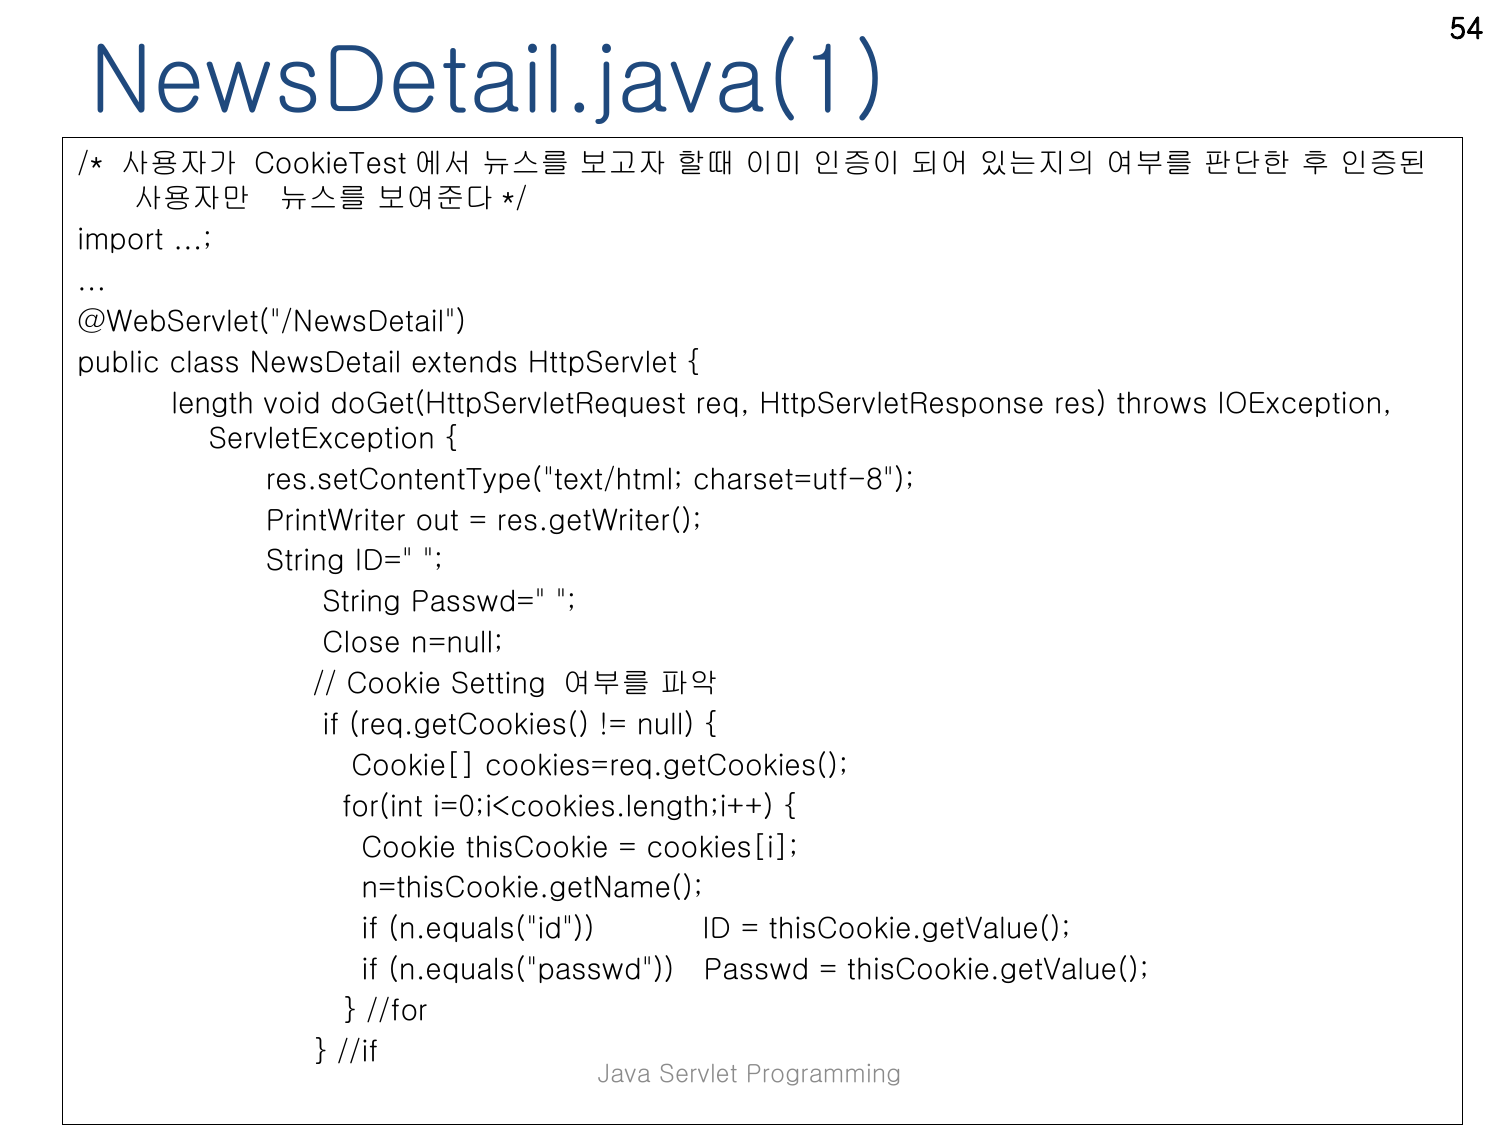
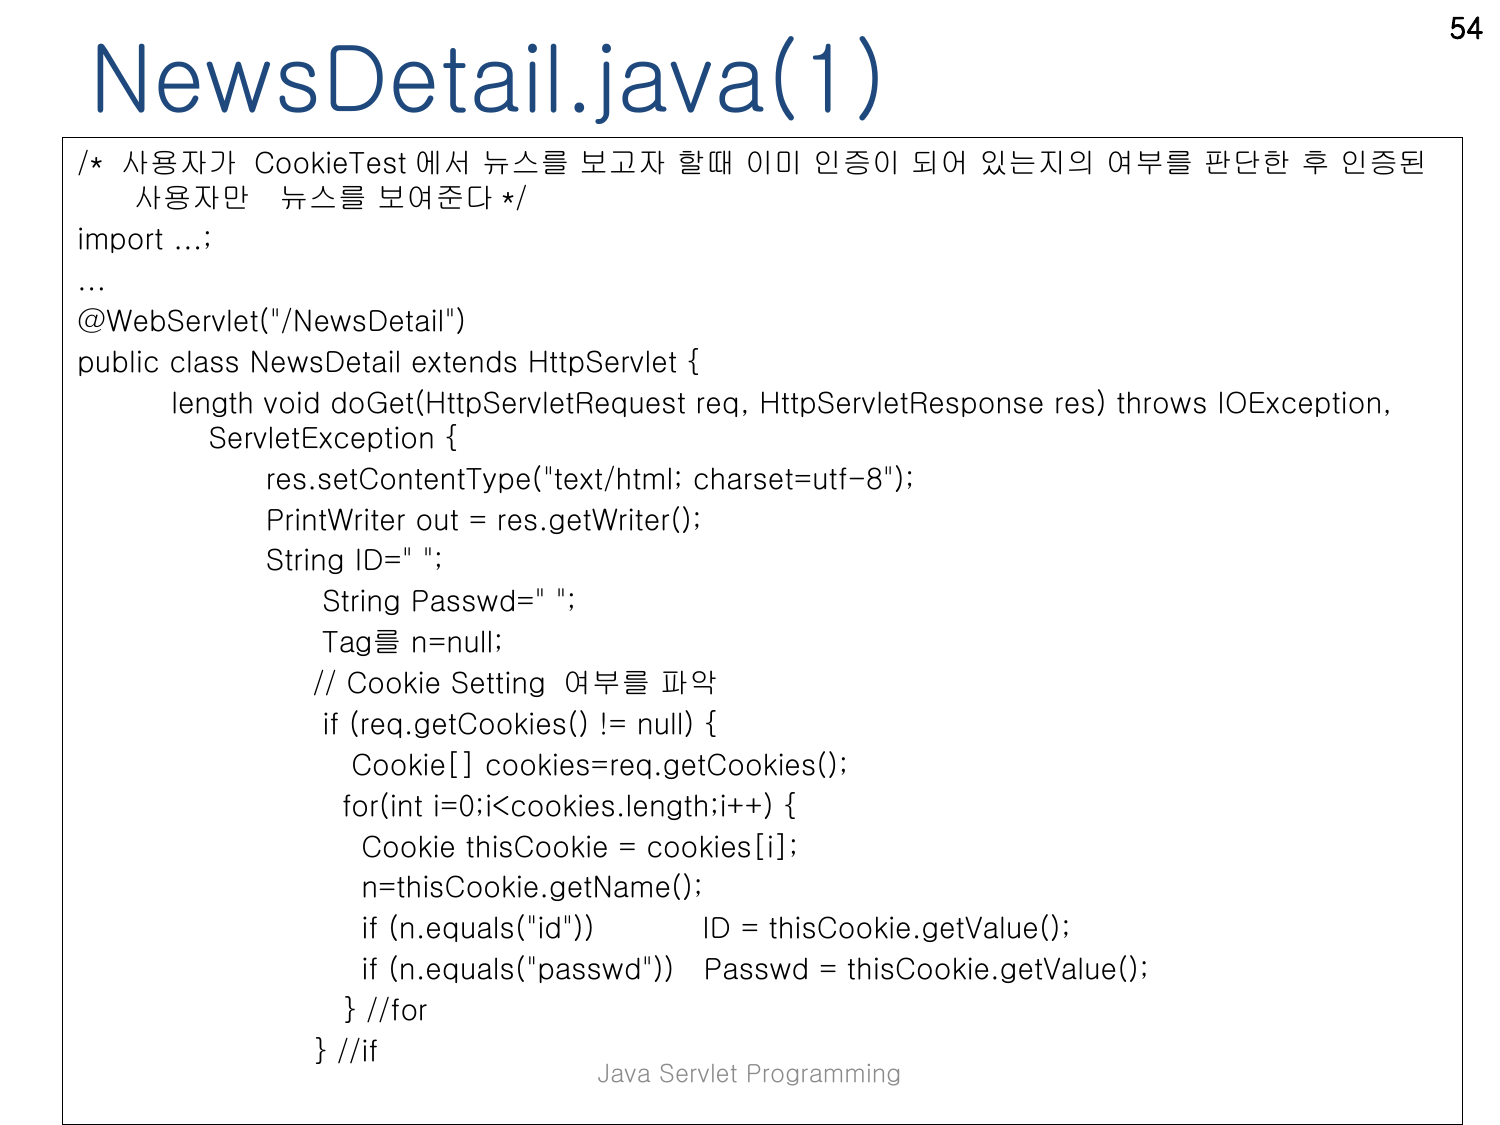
Close: Close -> Tag를
